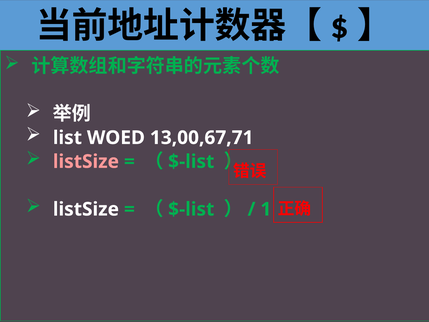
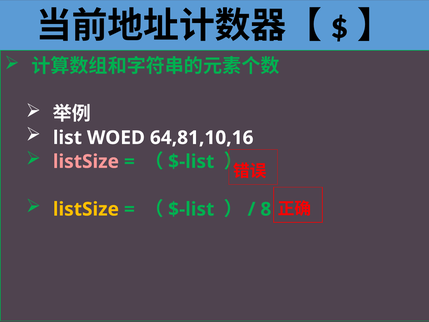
13,00,67,71: 13,00,67,71 -> 64,81,10,16
listSize at (86, 209) colour: white -> yellow
1: 1 -> 8
